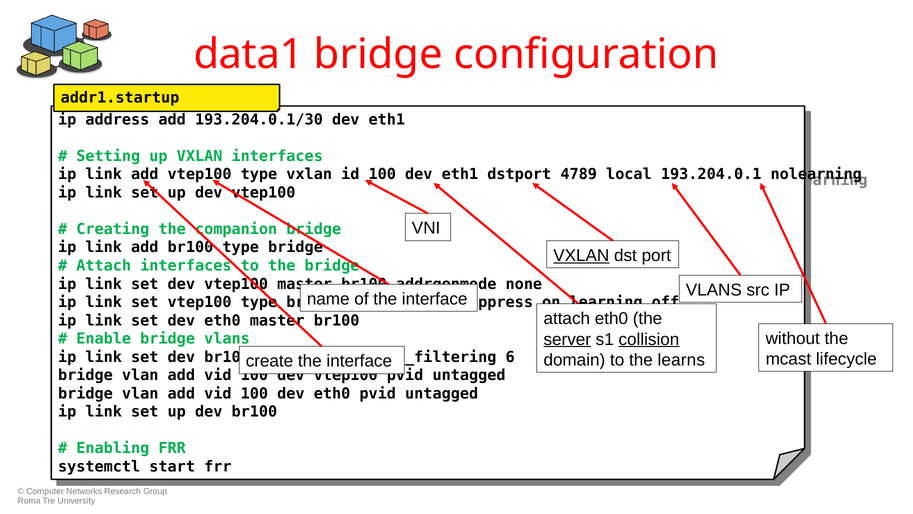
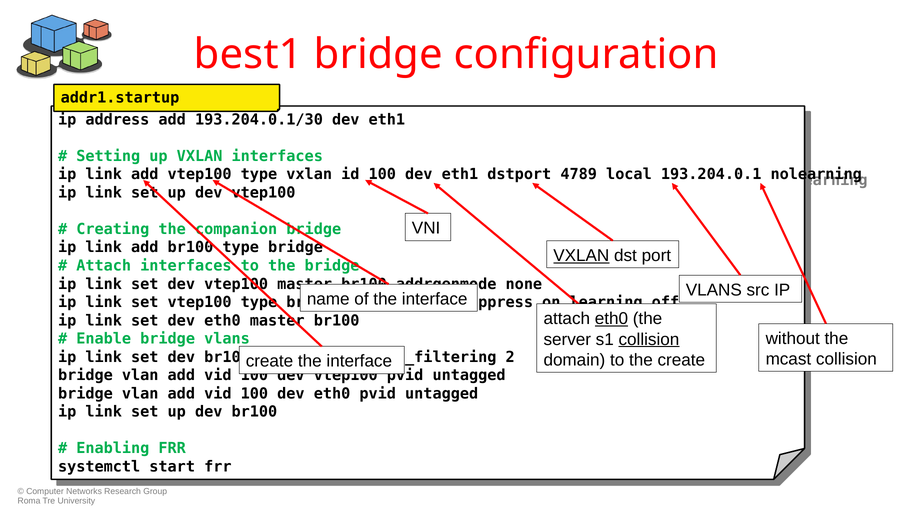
data1: data1 -> best1
eth0 at (611, 319) underline: none -> present
server underline: present -> none
6: 6 -> 2
mcast lifecycle: lifecycle -> collision
the learns: learns -> create
